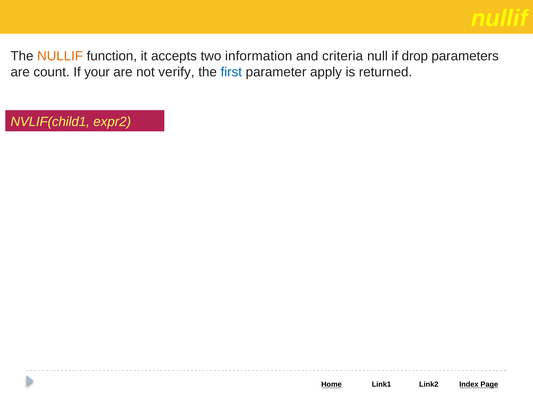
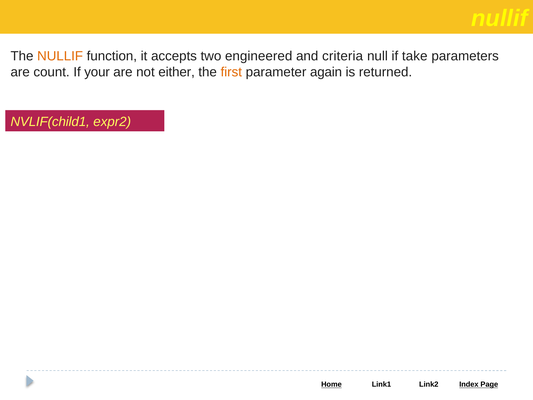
information: information -> engineered
drop: drop -> take
verify: verify -> either
first colour: blue -> orange
apply: apply -> again
